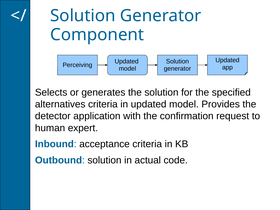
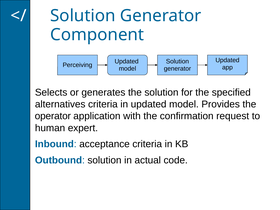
detector: detector -> operator
